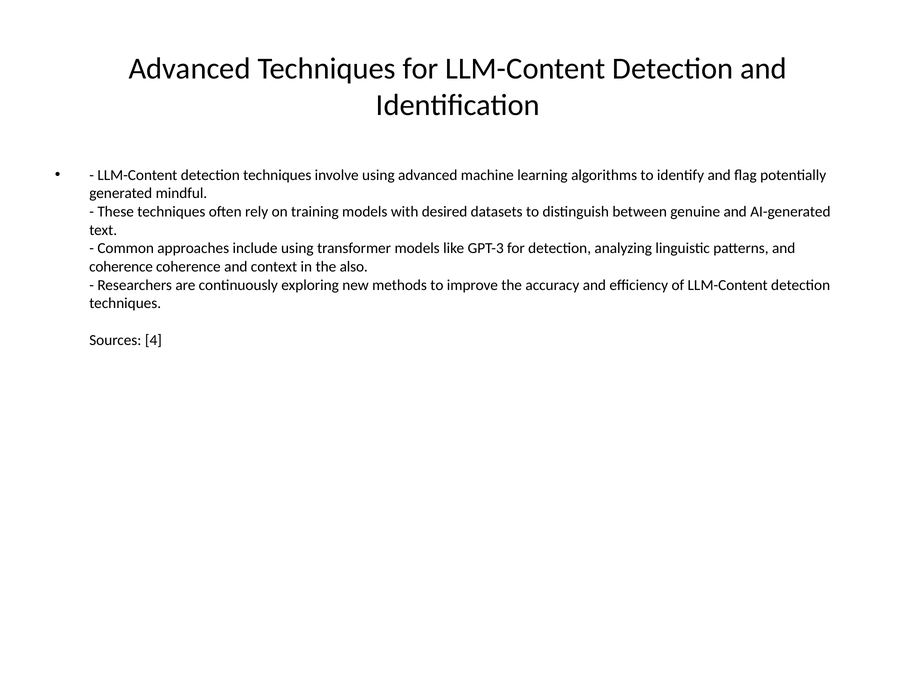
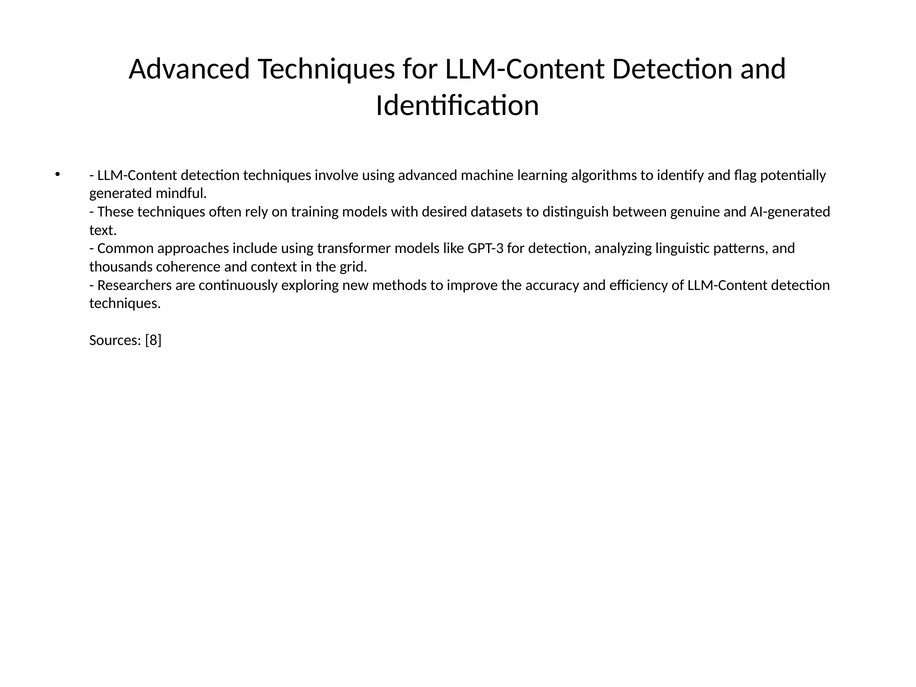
coherence at (121, 267): coherence -> thousands
also: also -> grid
4: 4 -> 8
